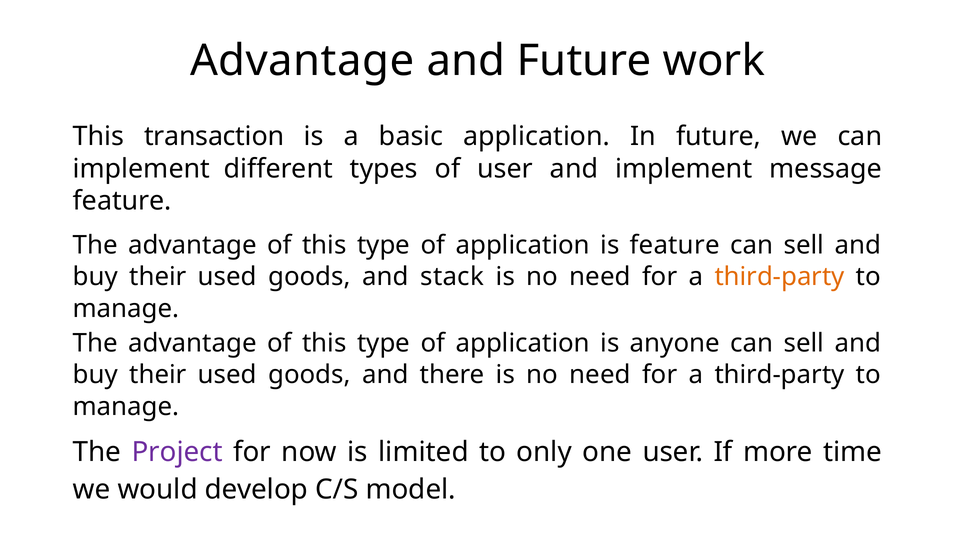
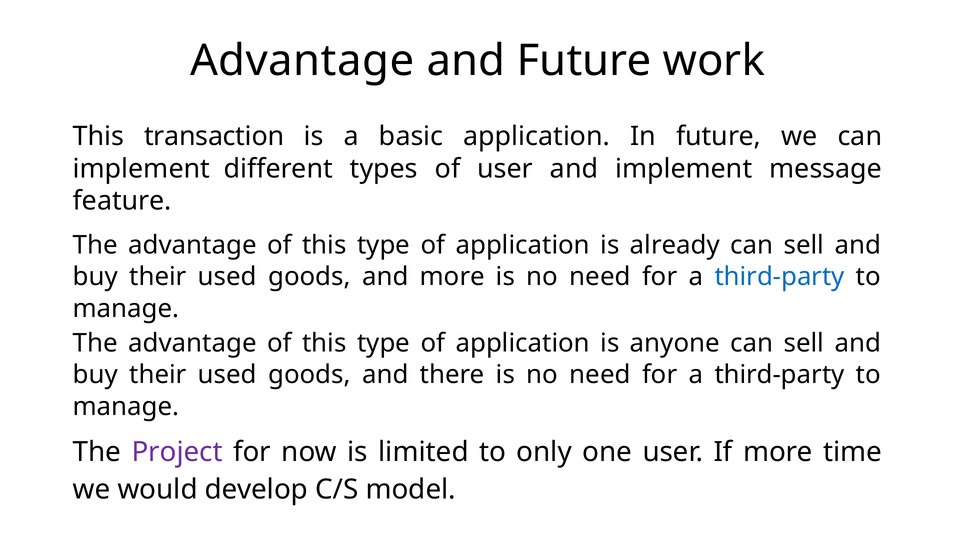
is feature: feature -> already
and stack: stack -> more
third-party at (780, 277) colour: orange -> blue
